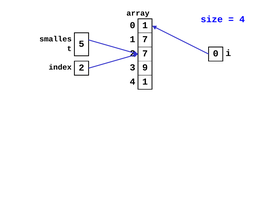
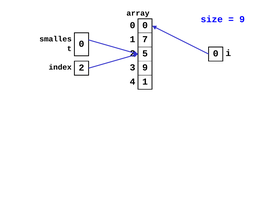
4 at (242, 19): 4 -> 9
0 1: 1 -> 0
5 at (81, 44): 5 -> 0
7 at (145, 53): 7 -> 5
